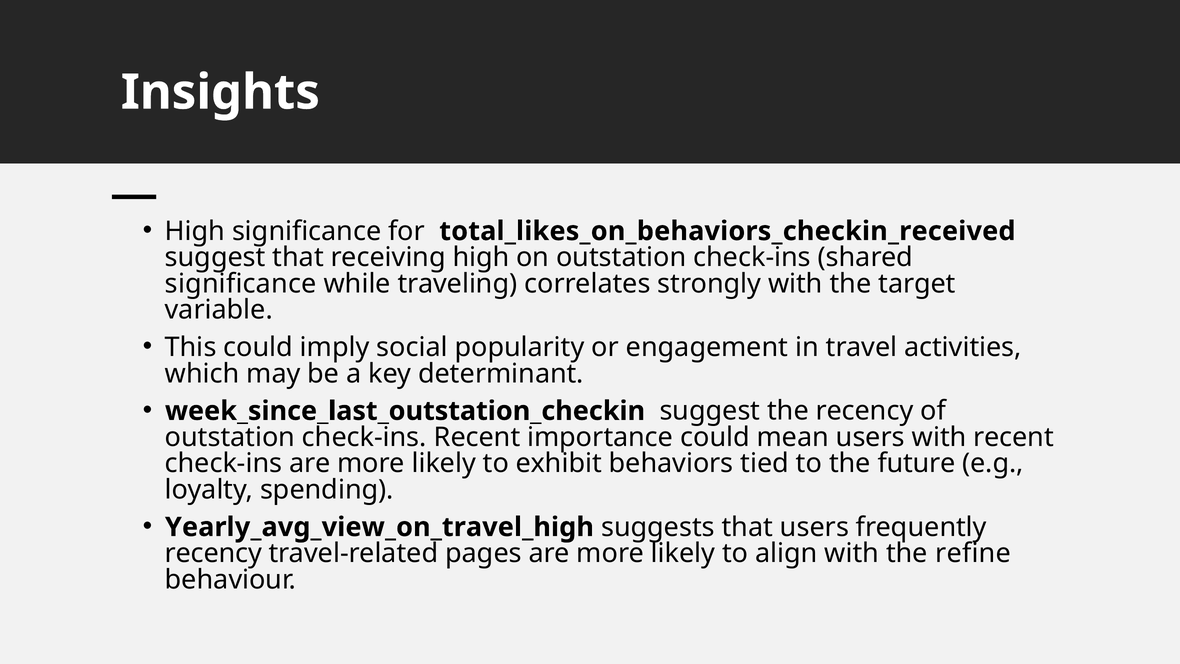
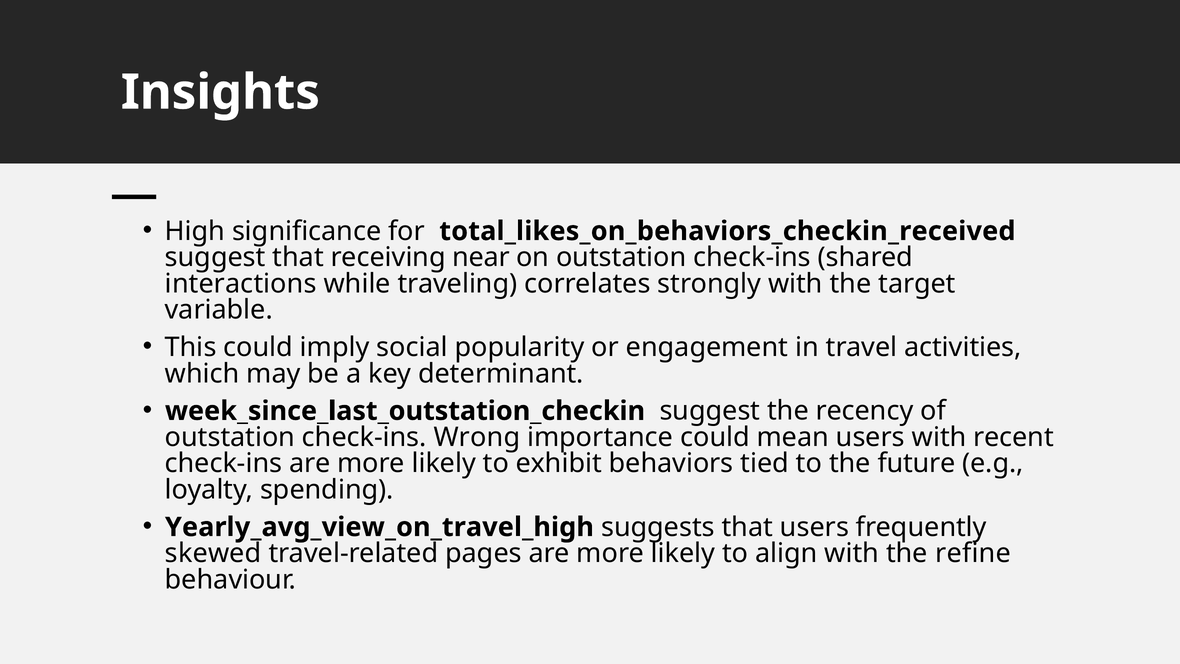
receiving high: high -> near
significance at (241, 284): significance -> interactions
check-ins Recent: Recent -> Wrong
recency at (213, 553): recency -> skewed
